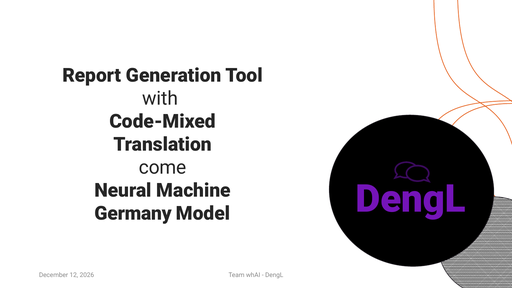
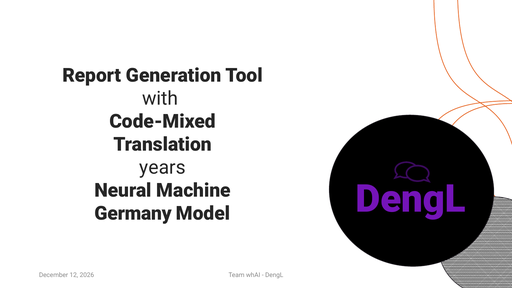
come: come -> years
